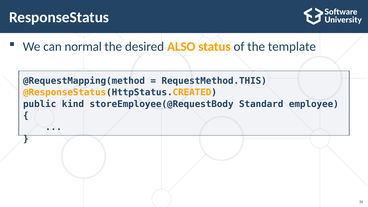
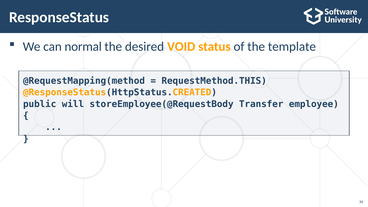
ALSO: ALSO -> VOID
kind: kind -> will
Standard: Standard -> Transfer
